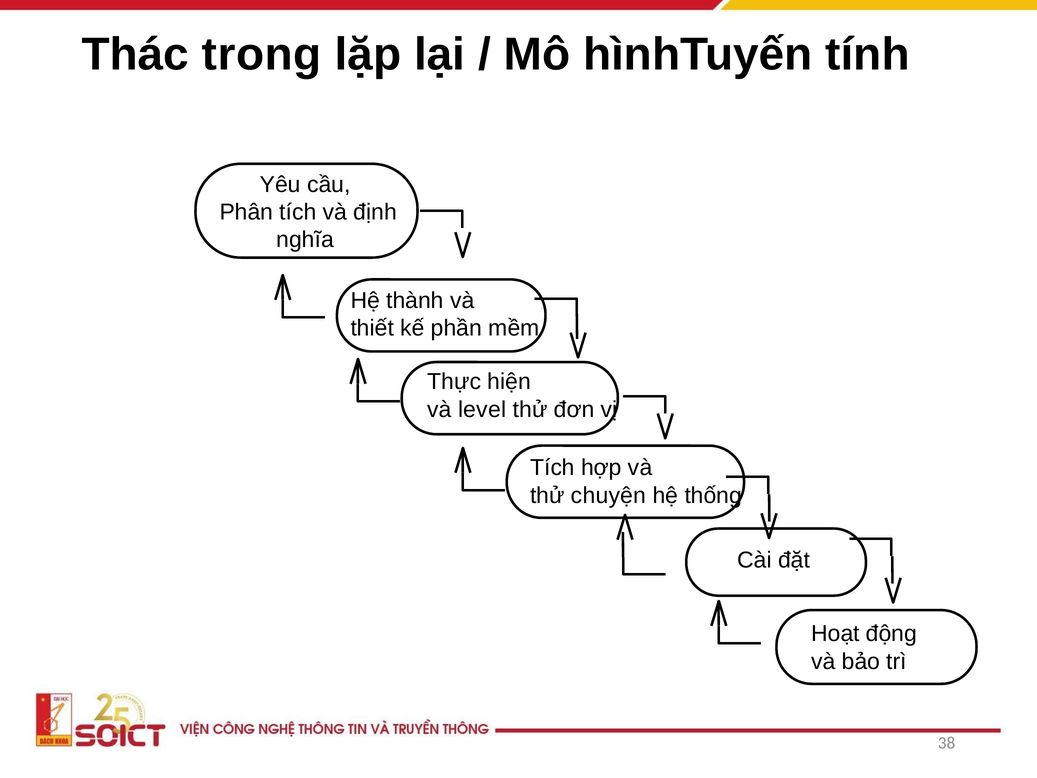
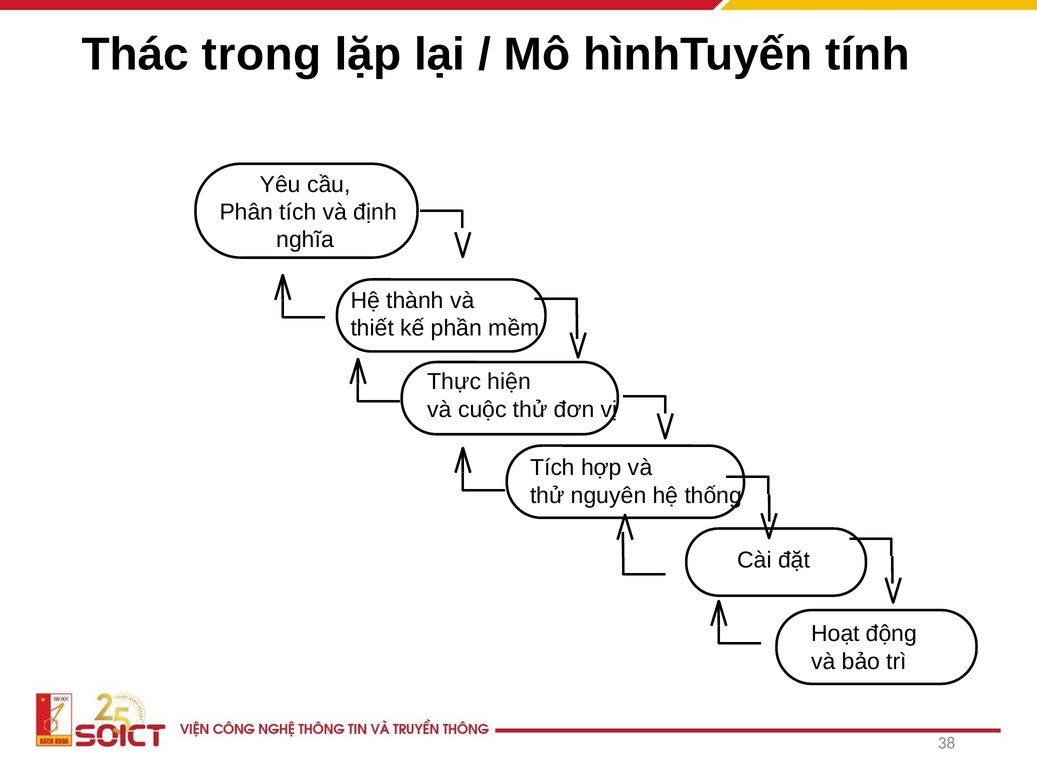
level: level -> cuộc
chuyện: chuyện -> nguyên
